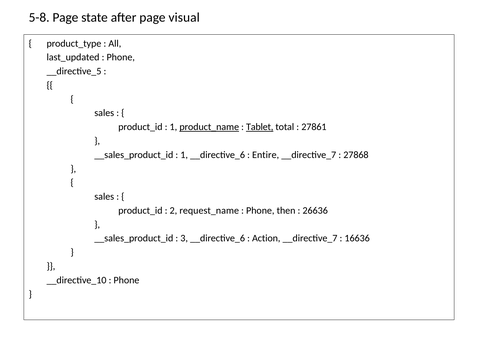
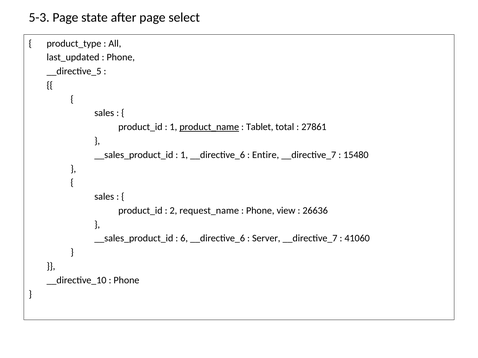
5-8: 5-8 -> 5-3
visual: visual -> select
Tablet underline: present -> none
27868: 27868 -> 15480
then: then -> view
3: 3 -> 6
Action: Action -> Server
16636: 16636 -> 41060
